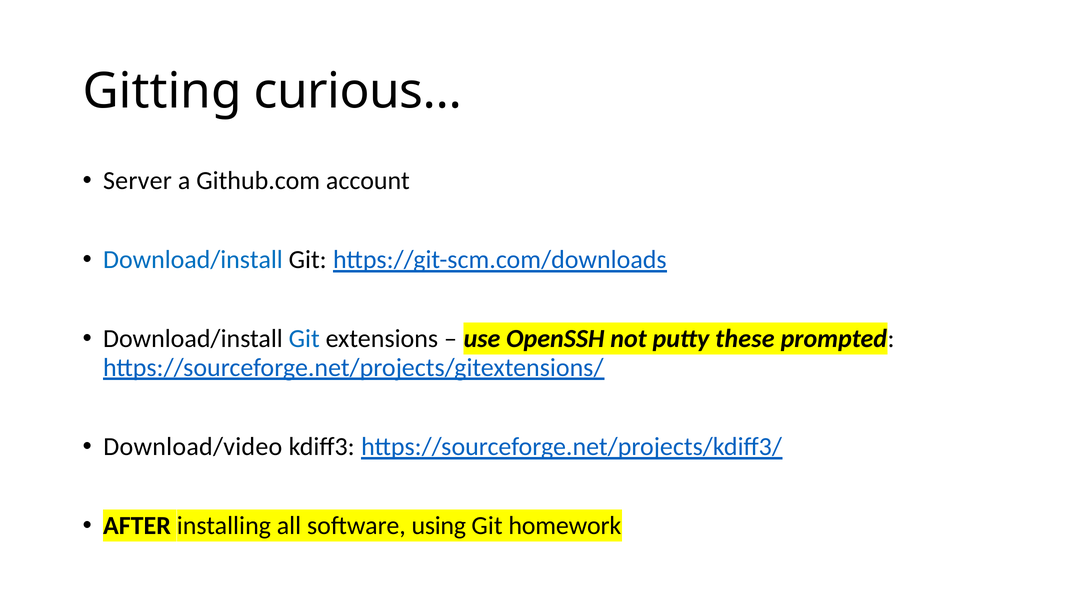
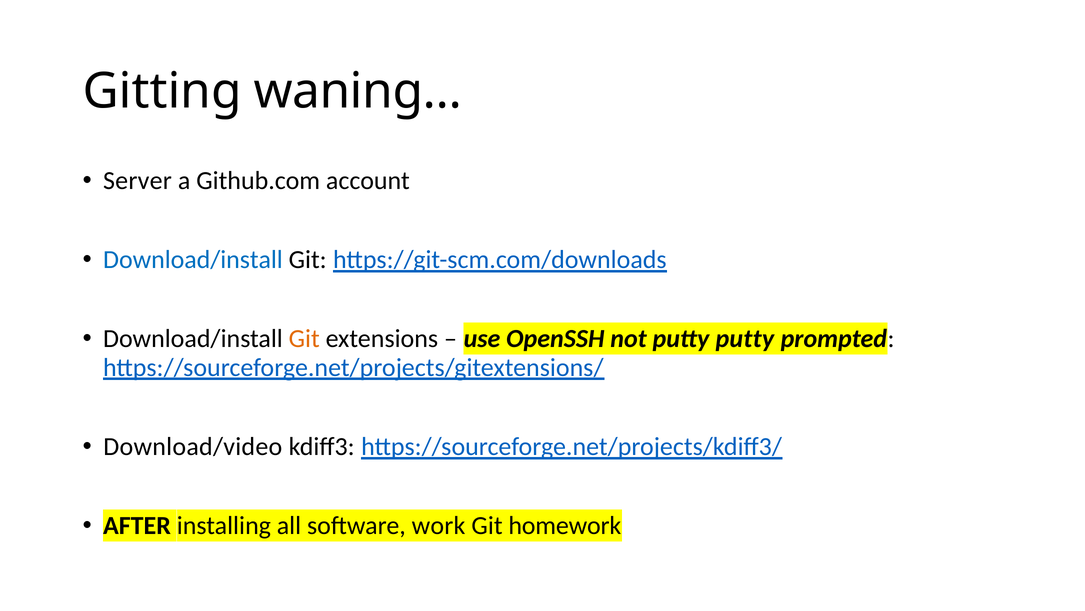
curious…: curious… -> waning…
Git at (304, 338) colour: blue -> orange
putty these: these -> putty
using: using -> work
